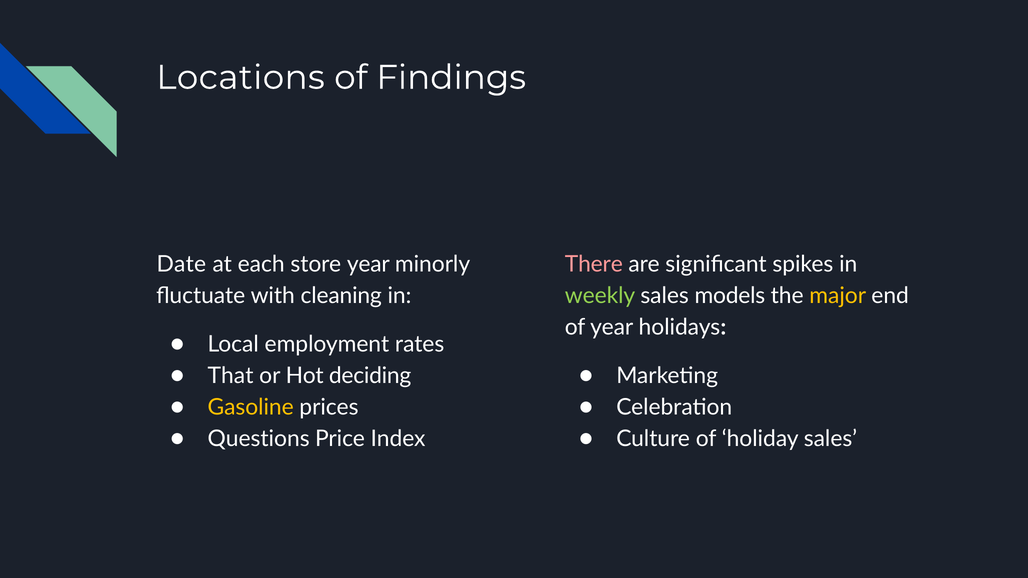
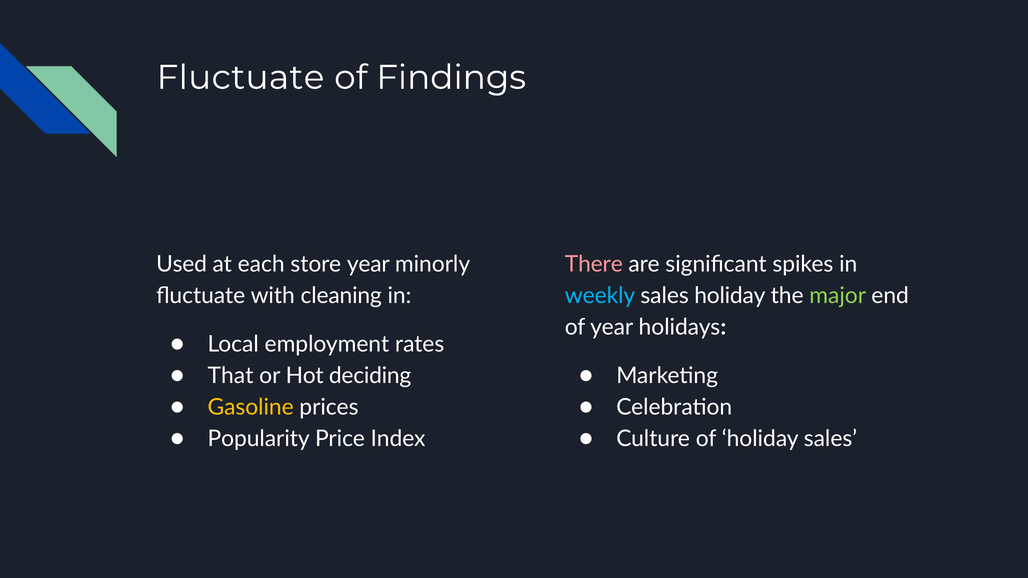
Locations at (241, 78): Locations -> Fluctuate
Date: Date -> Used
weekly colour: light green -> light blue
sales models: models -> holiday
major colour: yellow -> light green
Questions: Questions -> Popularity
